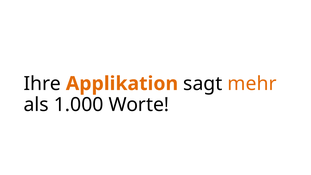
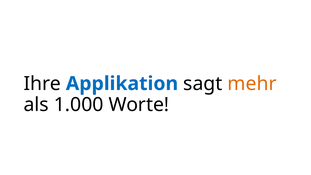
Applikation colour: orange -> blue
